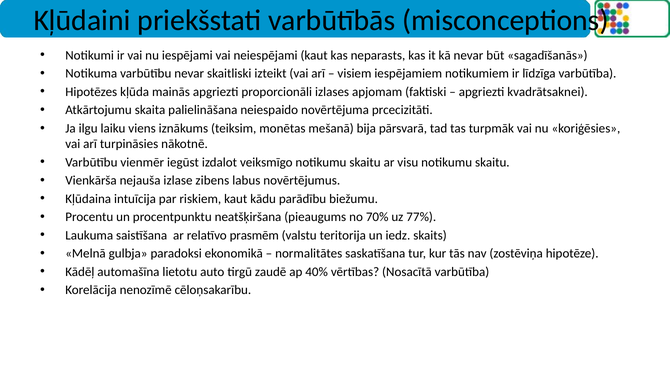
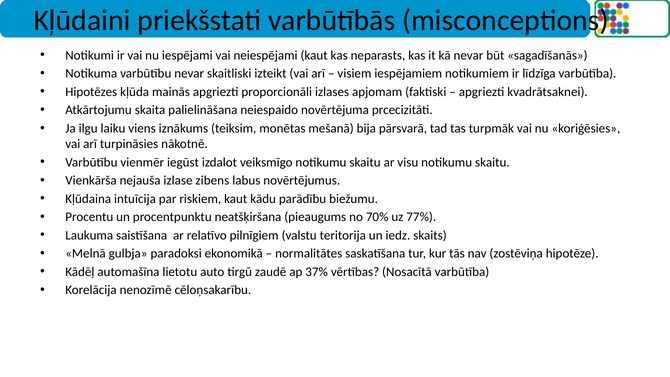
prasmēm: prasmēm -> pilnīgiem
40%: 40% -> 37%
